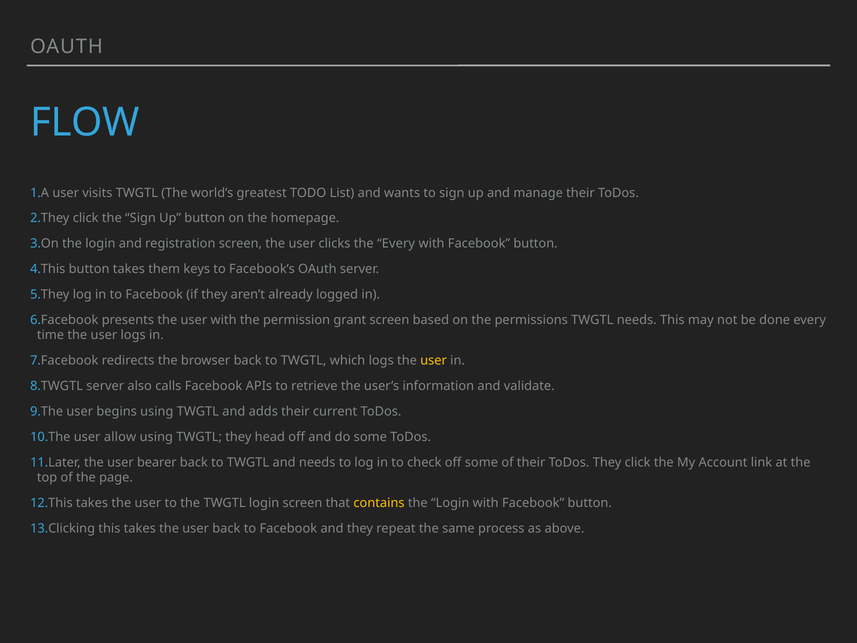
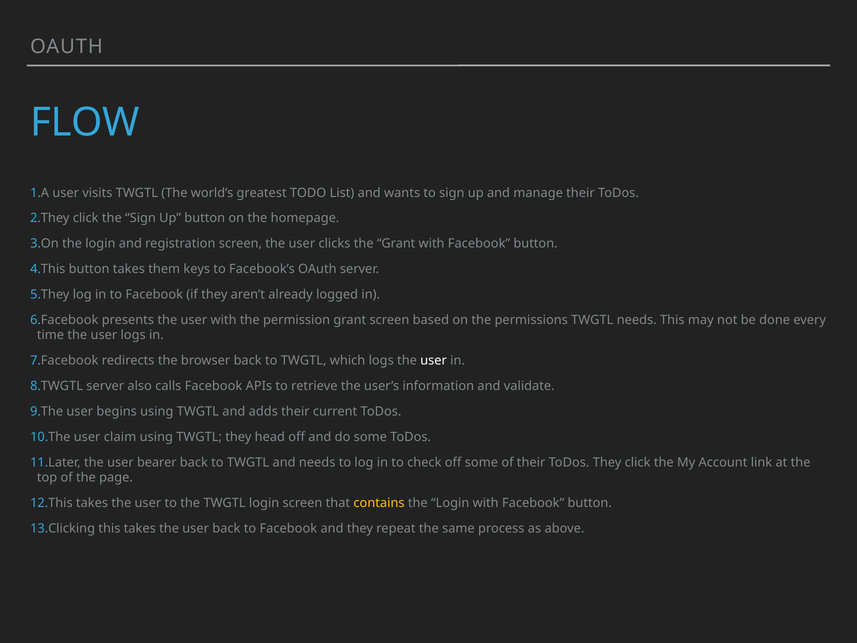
the Every: Every -> Grant
user at (434, 361) colour: yellow -> white
allow: allow -> claim
